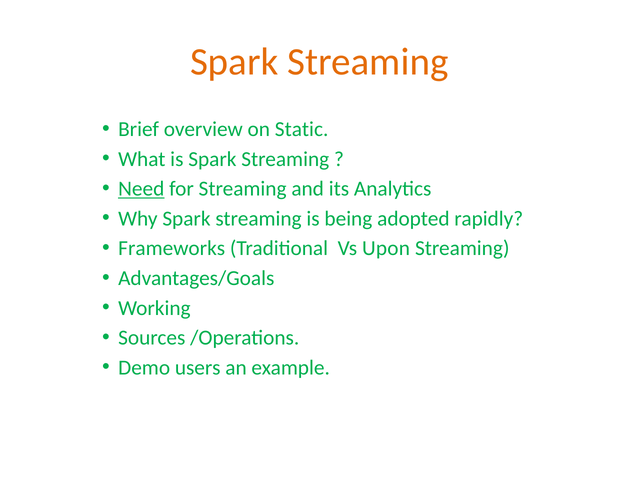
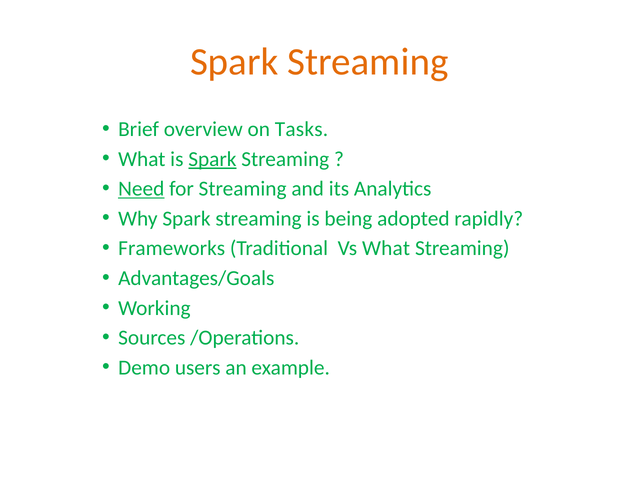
Static: Static -> Tasks
Spark at (212, 159) underline: none -> present
Vs Upon: Upon -> What
